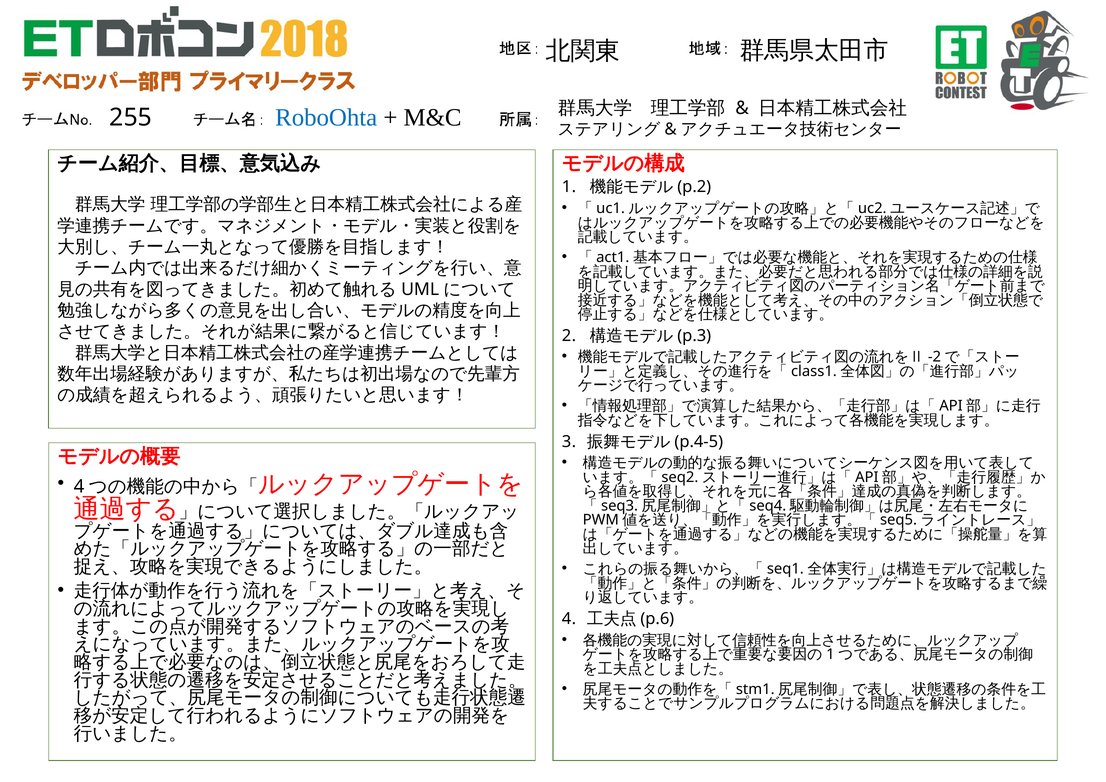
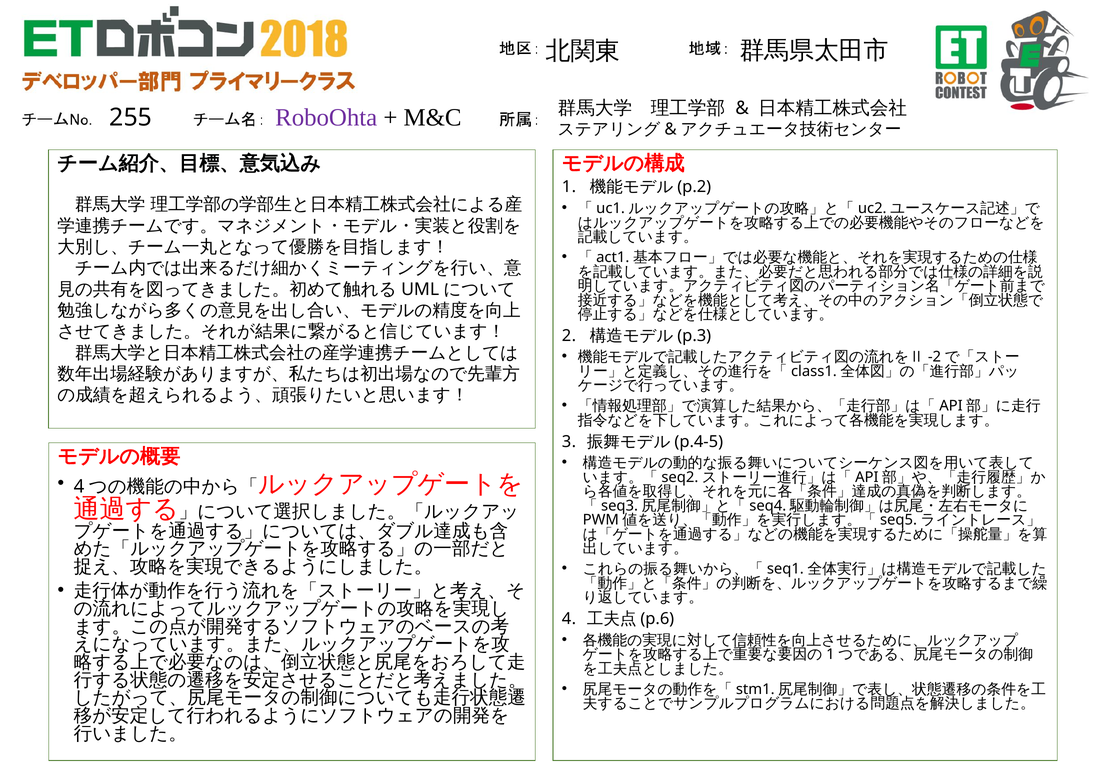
RoboOhta colour: blue -> purple
